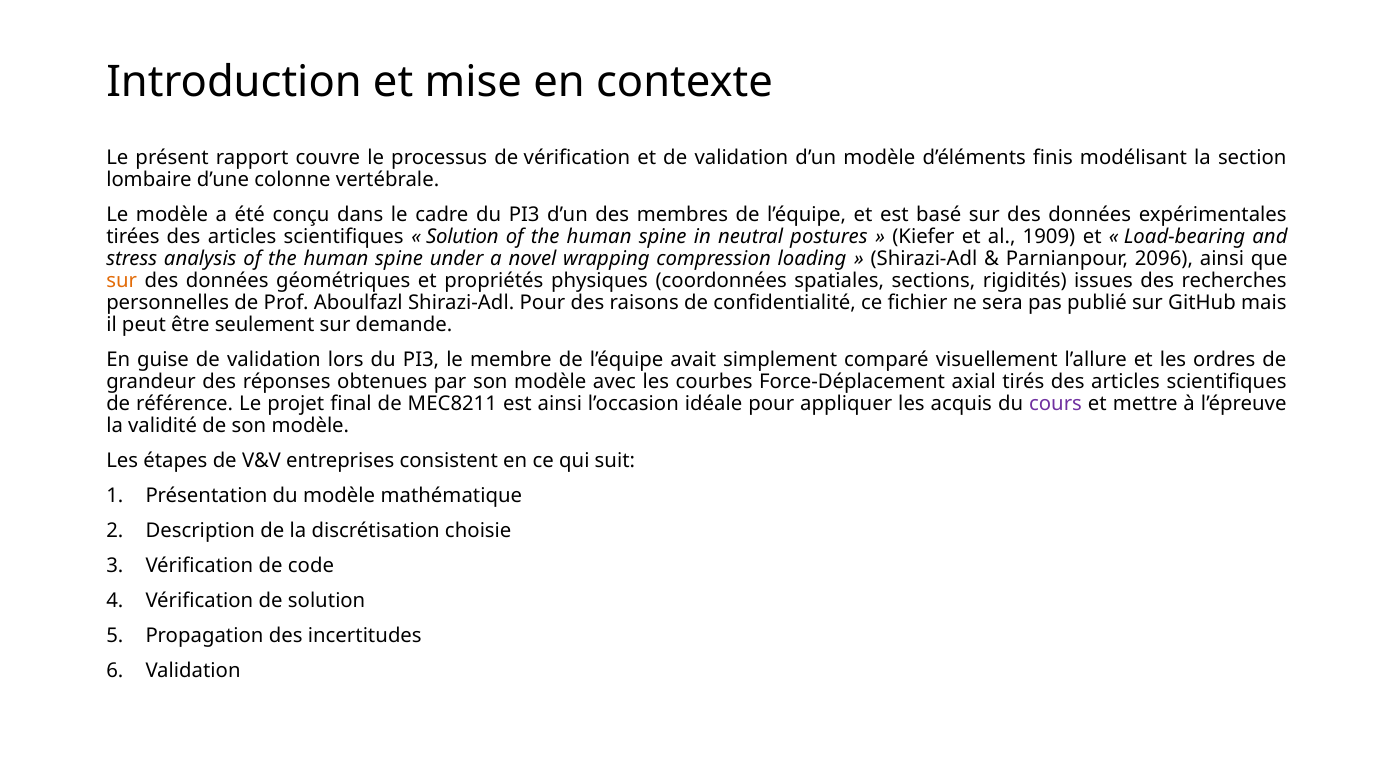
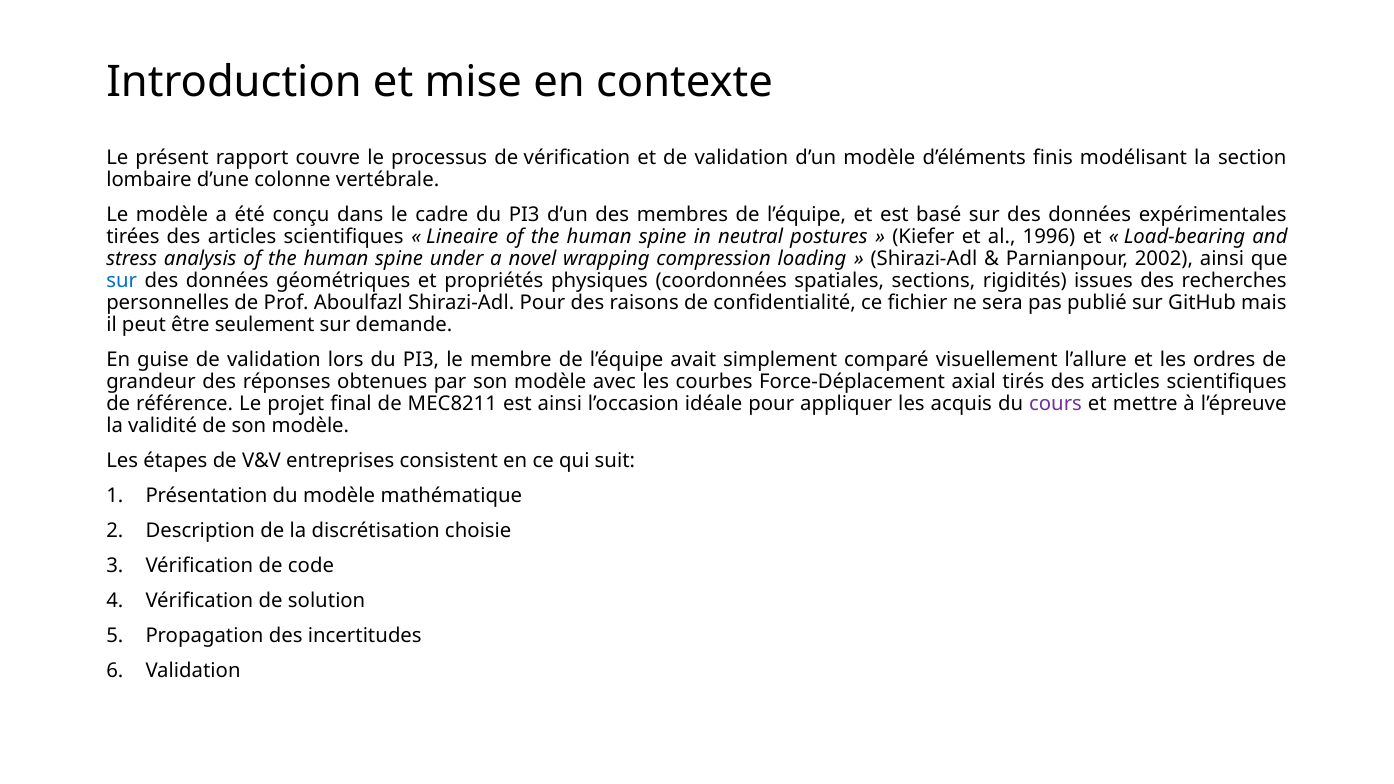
Solution at (462, 237): Solution -> Lineaire
1909: 1909 -> 1996
2096: 2096 -> 2002
sur at (122, 281) colour: orange -> blue
